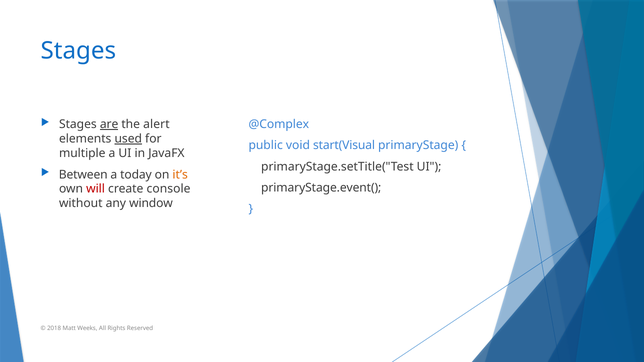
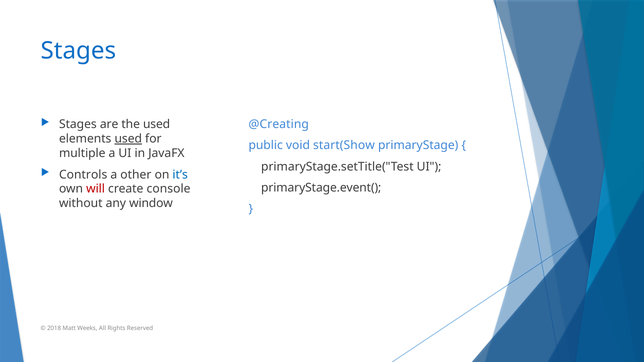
are underline: present -> none
the alert: alert -> used
@Complex: @Complex -> @Creating
start(Visual: start(Visual -> start(Show
Between: Between -> Controls
today: today -> other
it’s colour: orange -> blue
